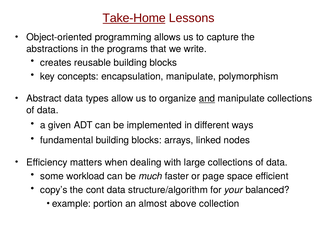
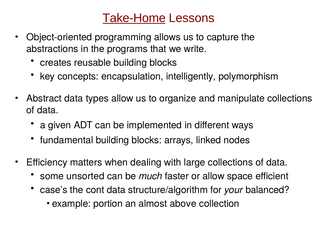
encapsulation manipulate: manipulate -> intelligently
and underline: present -> none
workload: workload -> unsorted
or page: page -> allow
copy’s: copy’s -> case’s
